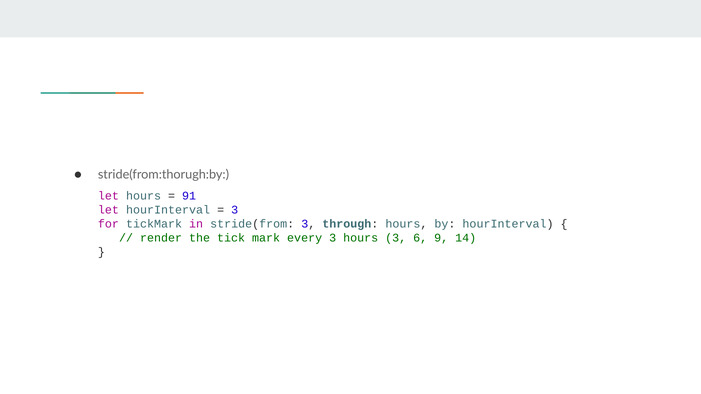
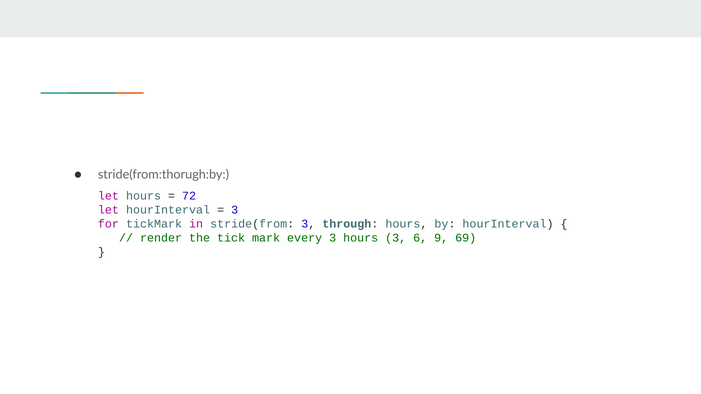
91: 91 -> 72
14: 14 -> 69
